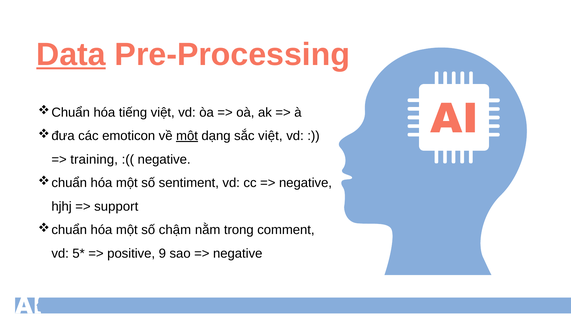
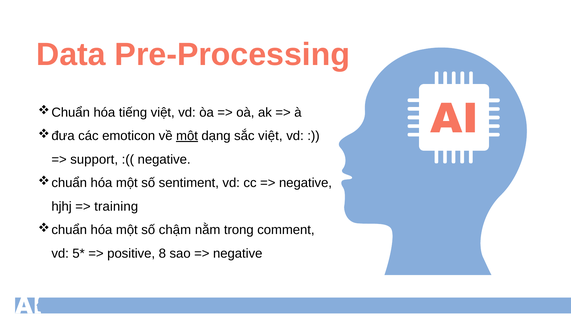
Data underline: present -> none
training: training -> support
support: support -> training
9: 9 -> 8
